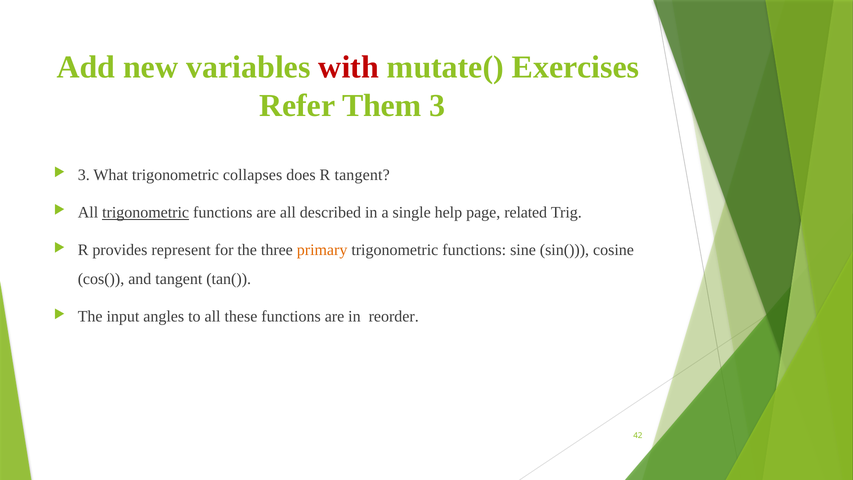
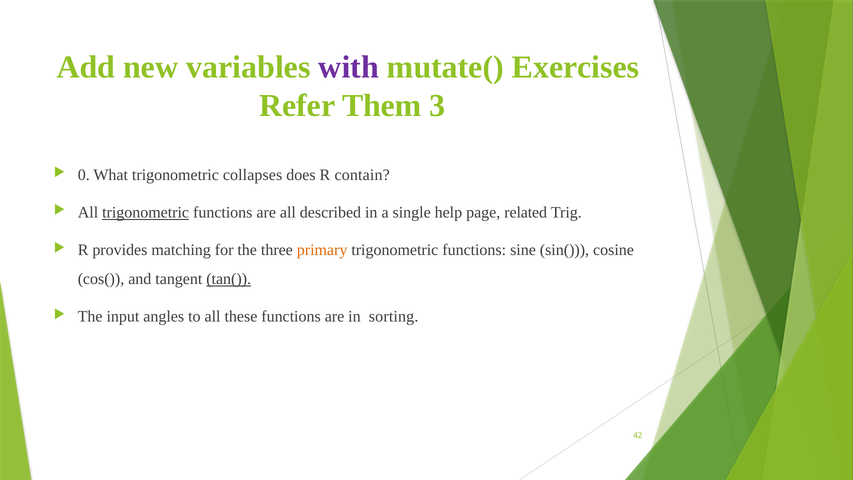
with colour: red -> purple
3 at (84, 175): 3 -> 0
R tangent: tangent -> contain
represent: represent -> matching
tan( underline: none -> present
reorder: reorder -> sorting
